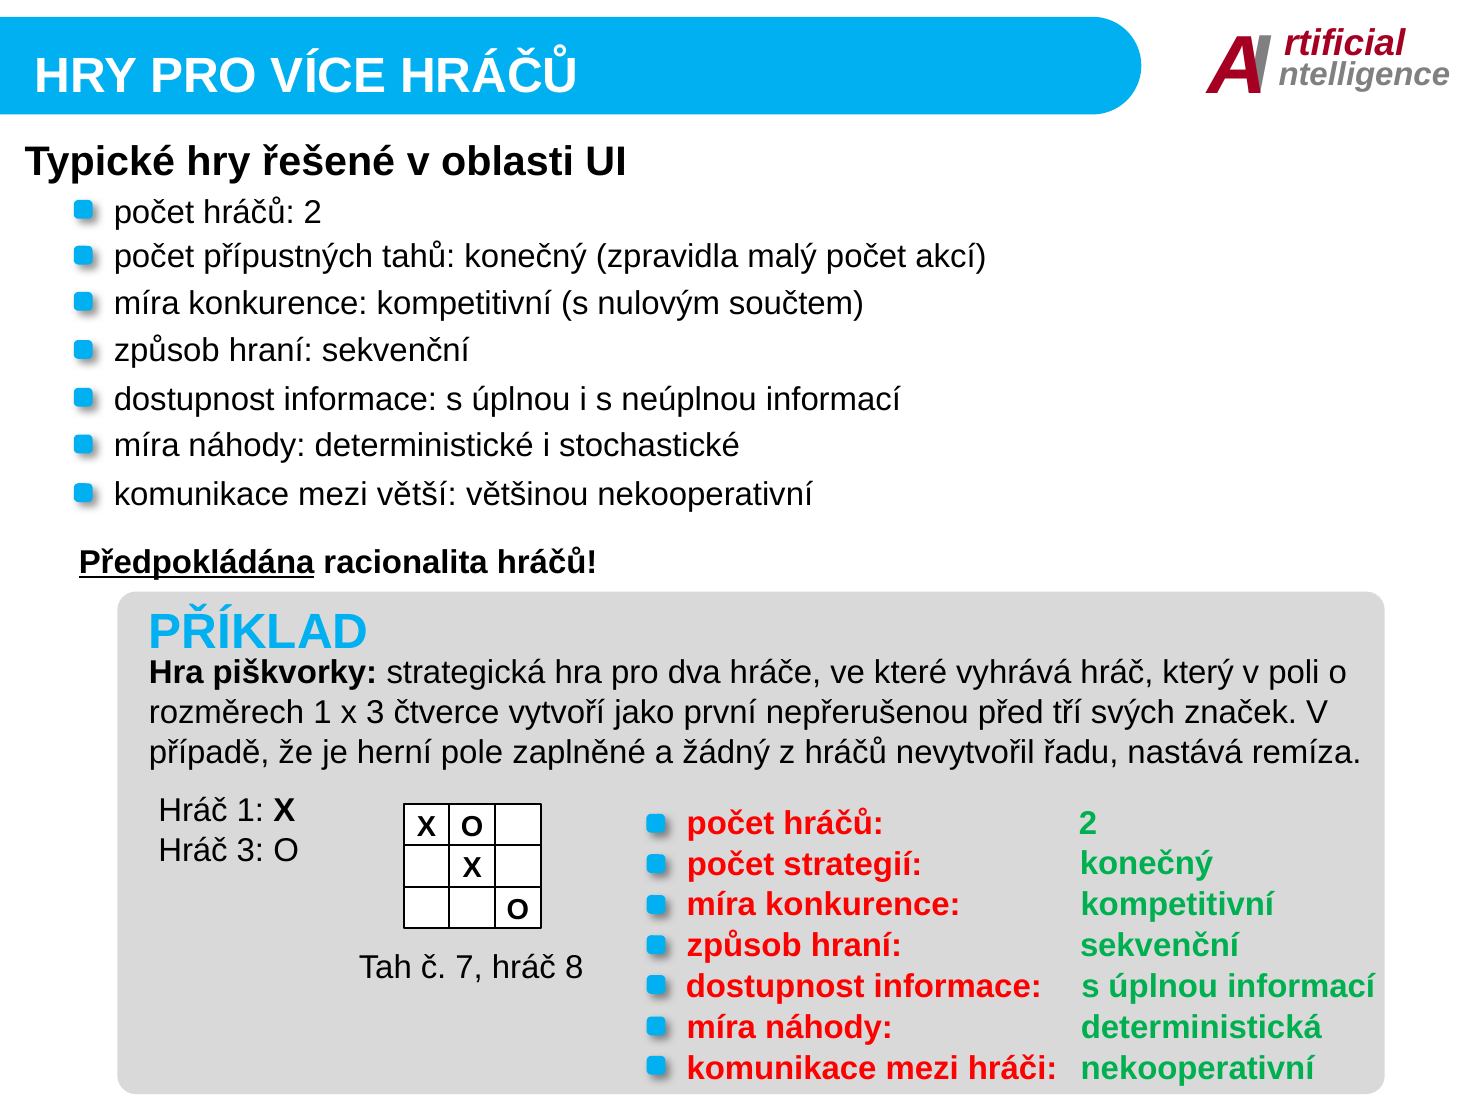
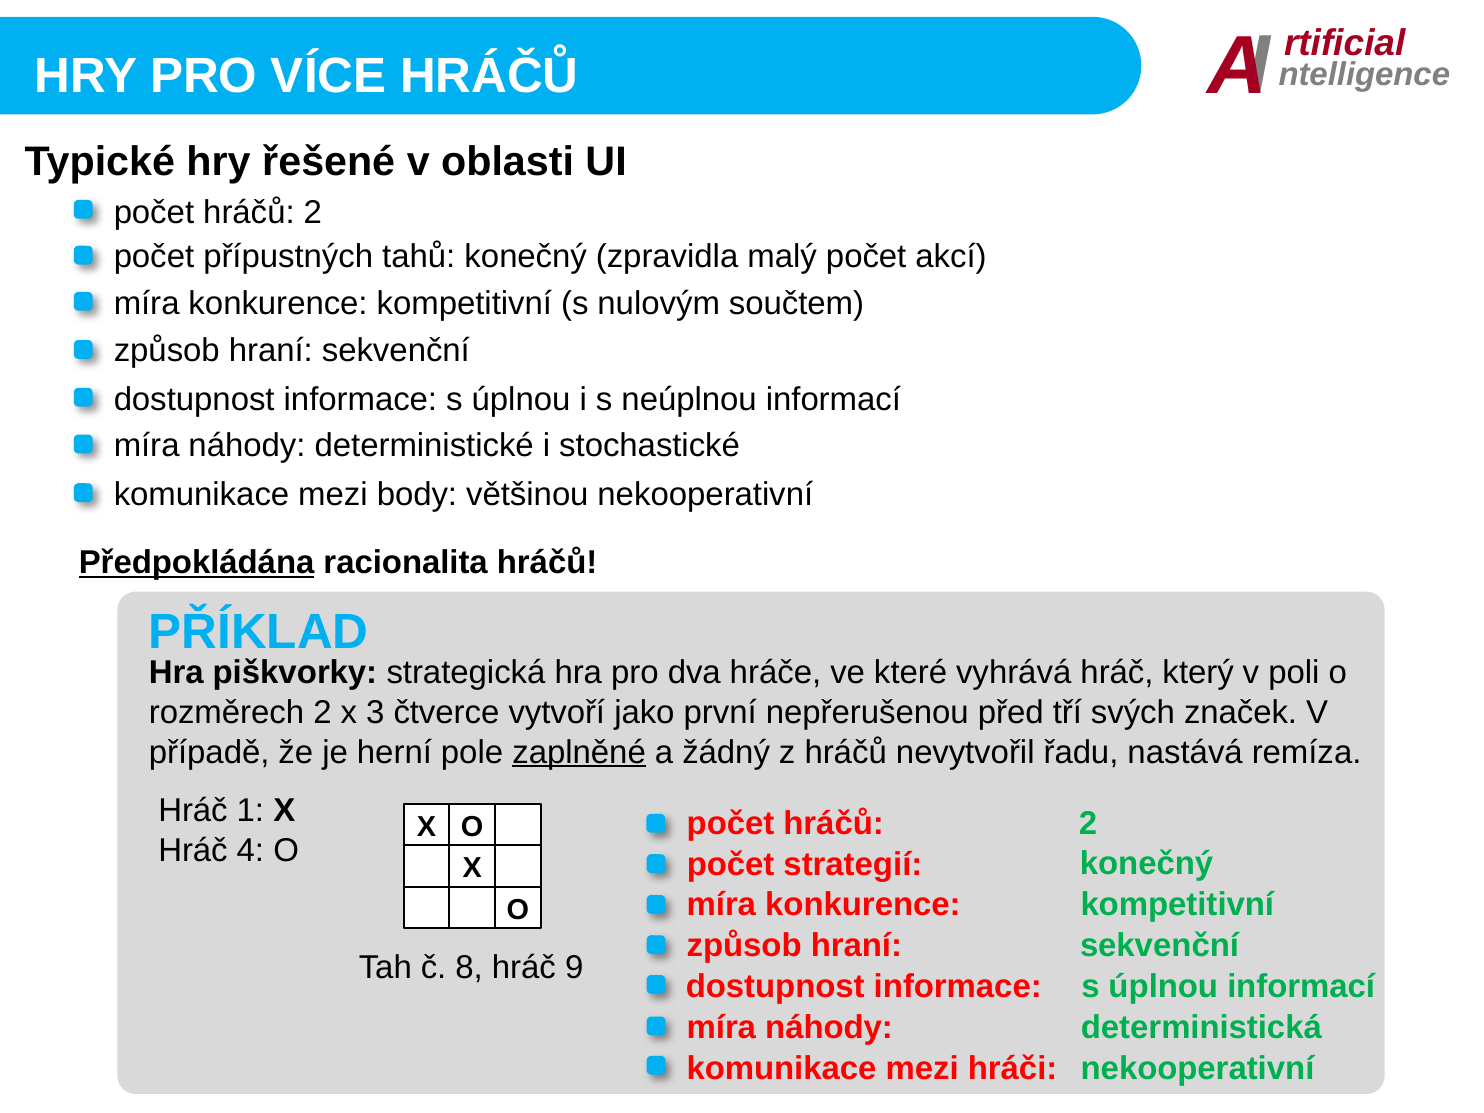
větší: větší -> body
rozměrech 1: 1 -> 2
zaplněné underline: none -> present
Hráč 3: 3 -> 4
7: 7 -> 8
8: 8 -> 9
